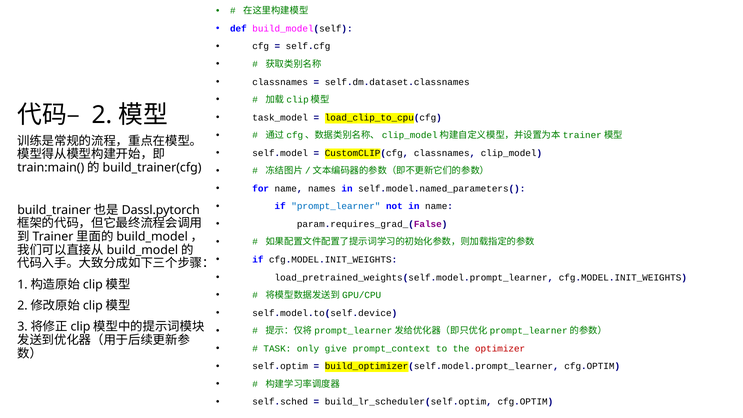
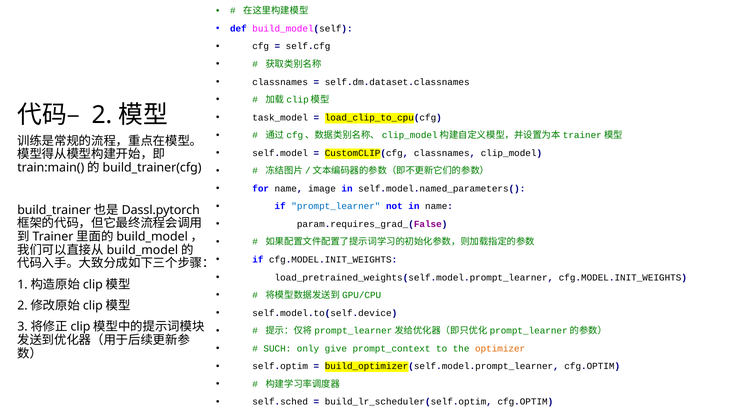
names: names -> image
TASK: TASK -> SUCH
optimizer colour: red -> orange
